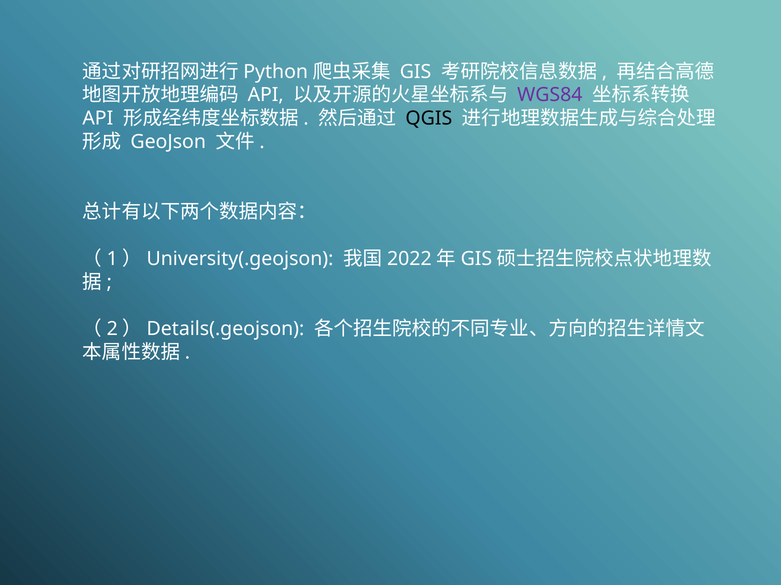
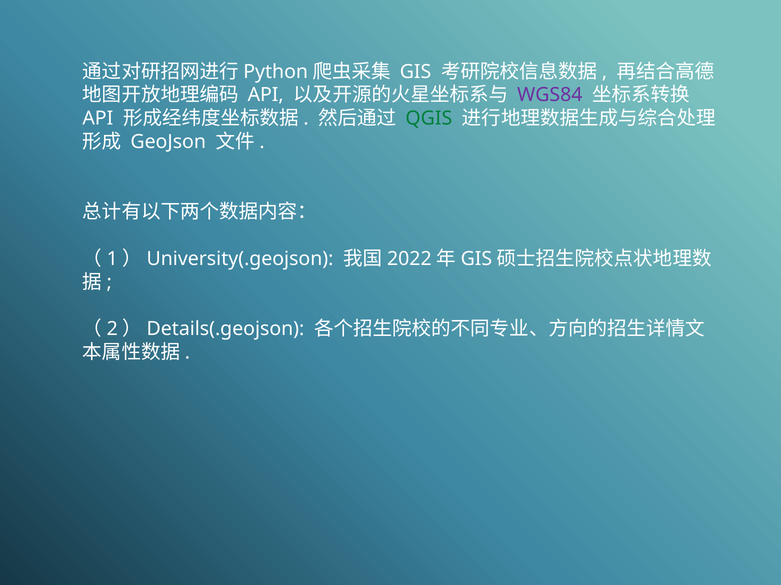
QGIS colour: black -> green
